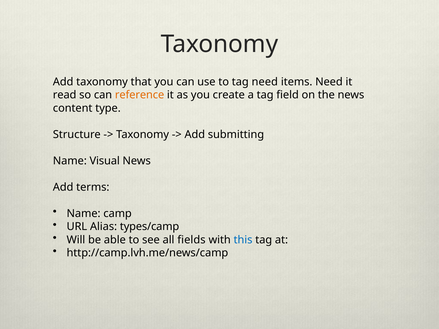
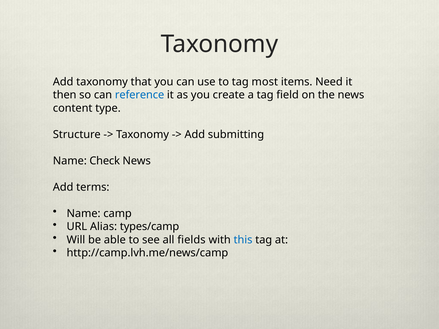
tag need: need -> most
read: read -> then
reference colour: orange -> blue
Visual: Visual -> Check
